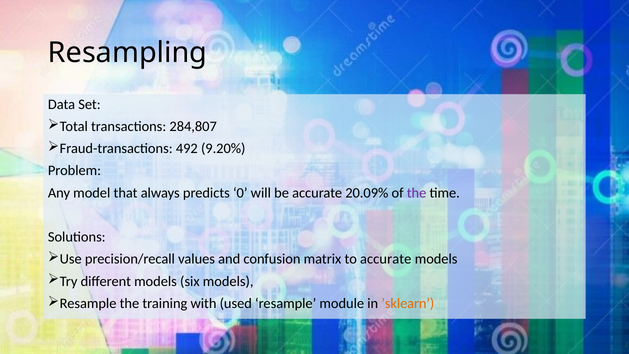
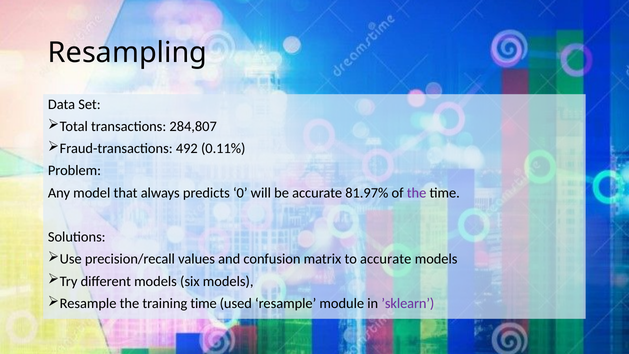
9.20%: 9.20% -> 0.11%
20.09%: 20.09% -> 81.97%
training with: with -> time
’sklearn colour: orange -> purple
